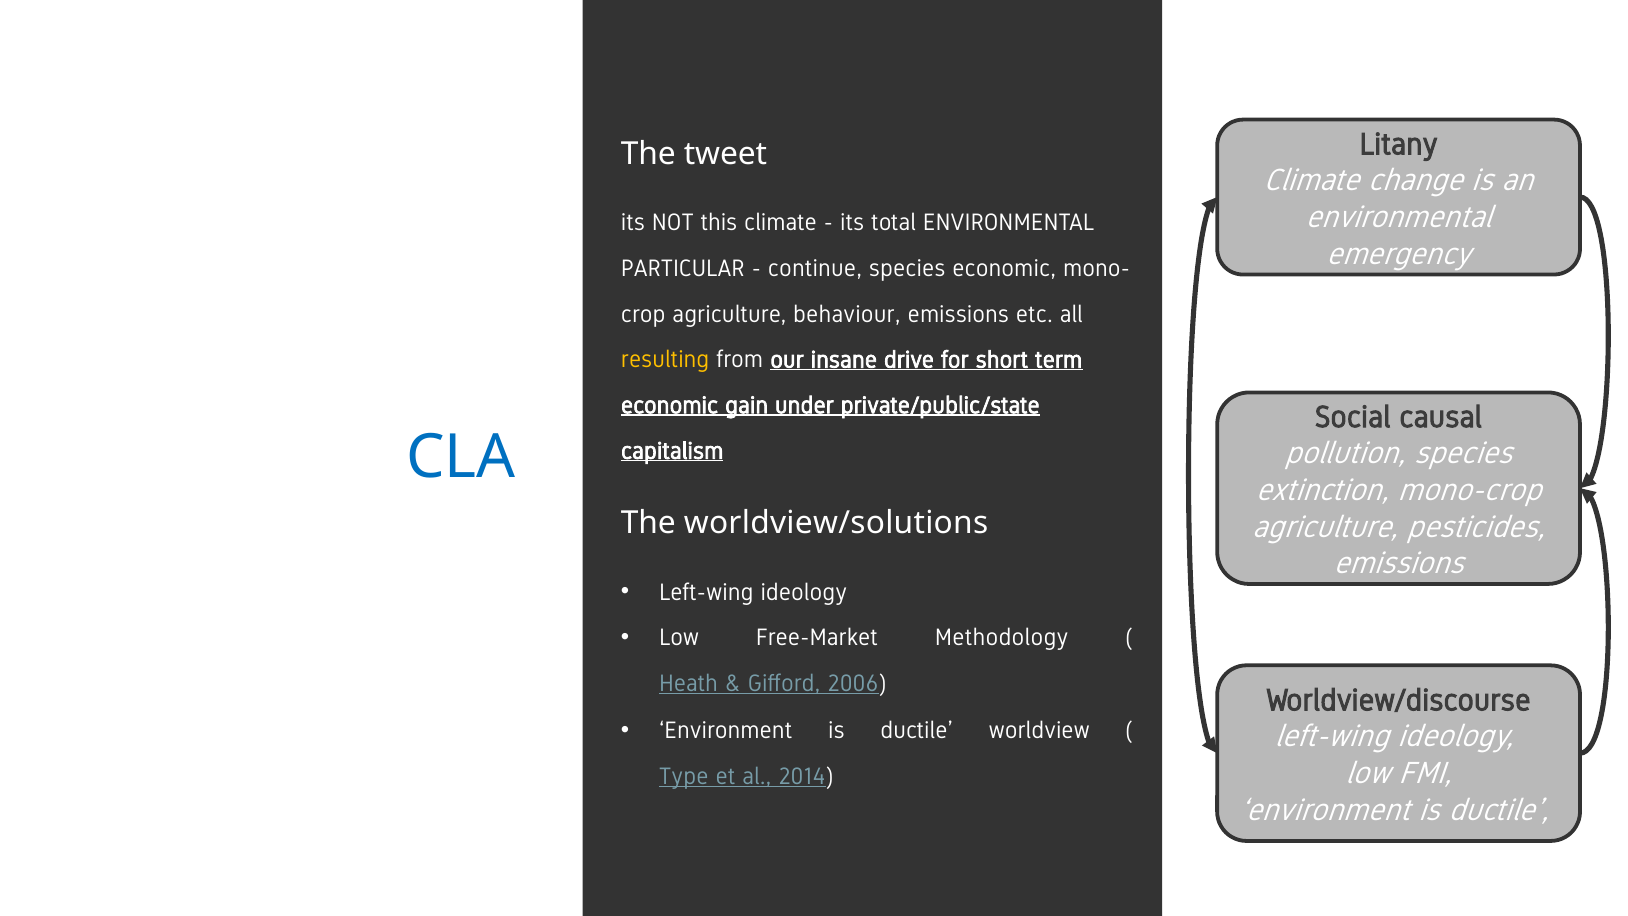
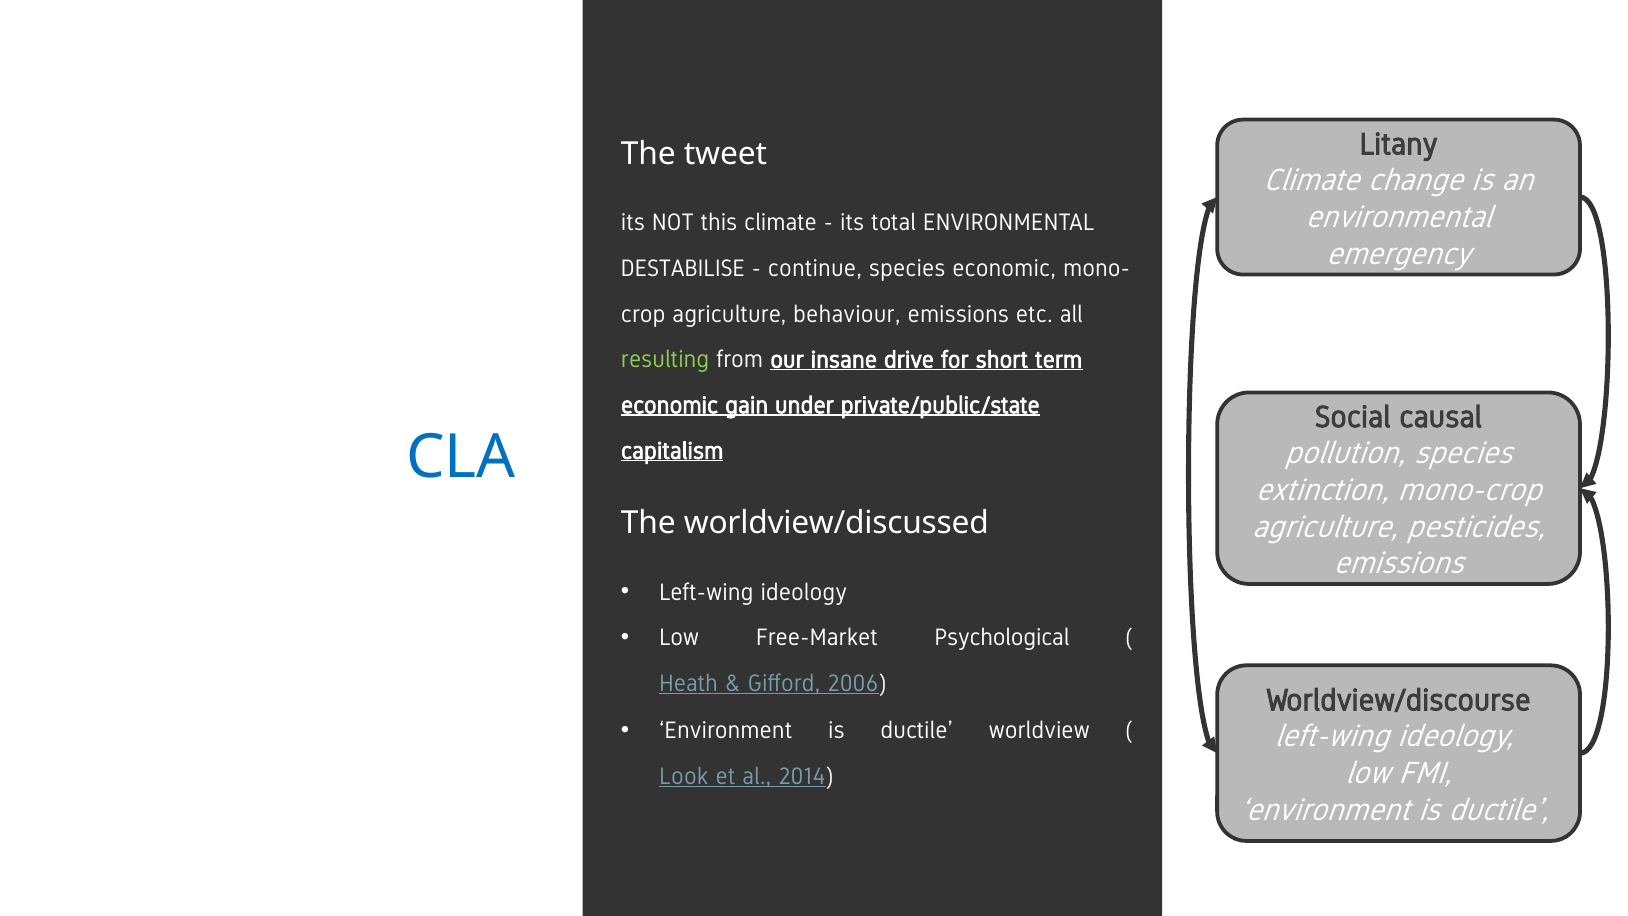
PARTICULAR: PARTICULAR -> DESTABILISE
resulting colour: yellow -> light green
worldview/solutions: worldview/solutions -> worldview/discussed
Methodology: Methodology -> Psychological
Type: Type -> Look
